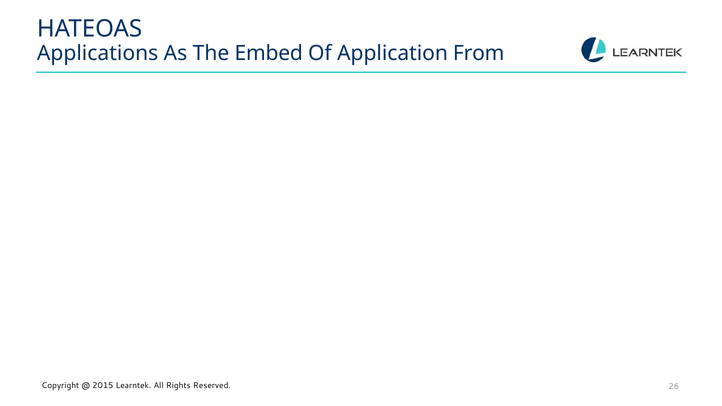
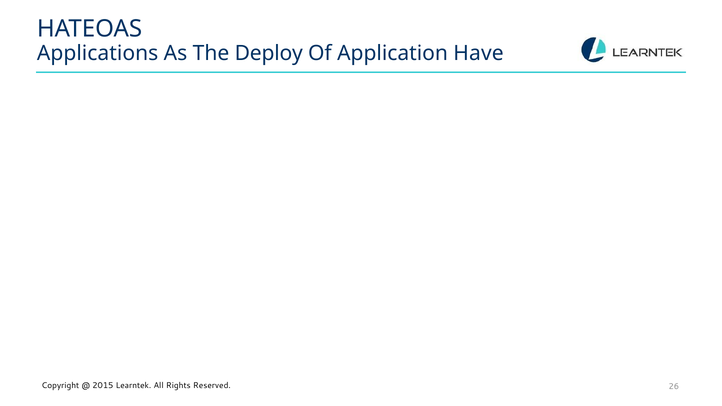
Embed: Embed -> Deploy
From: From -> Have
